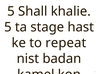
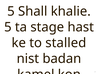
repeat: repeat -> stalled
